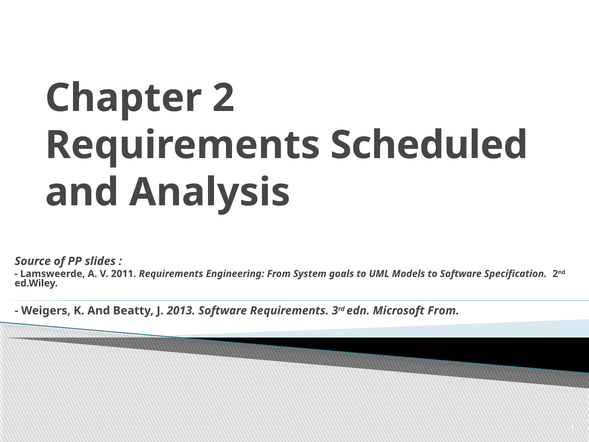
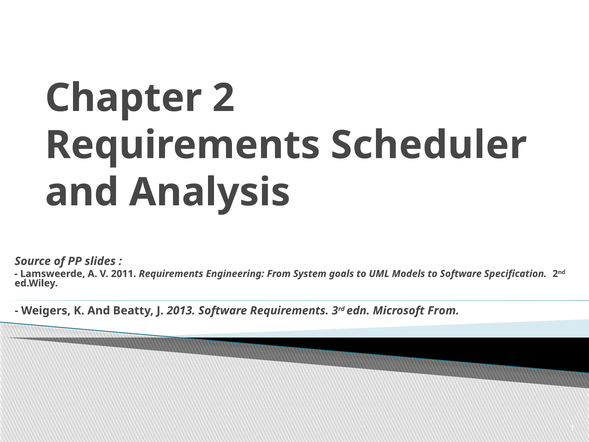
Scheduled: Scheduled -> Scheduler
